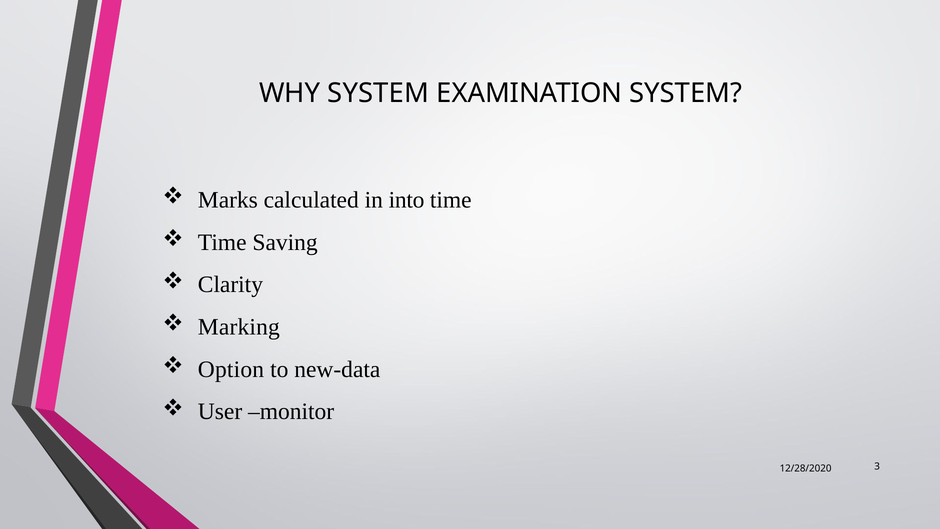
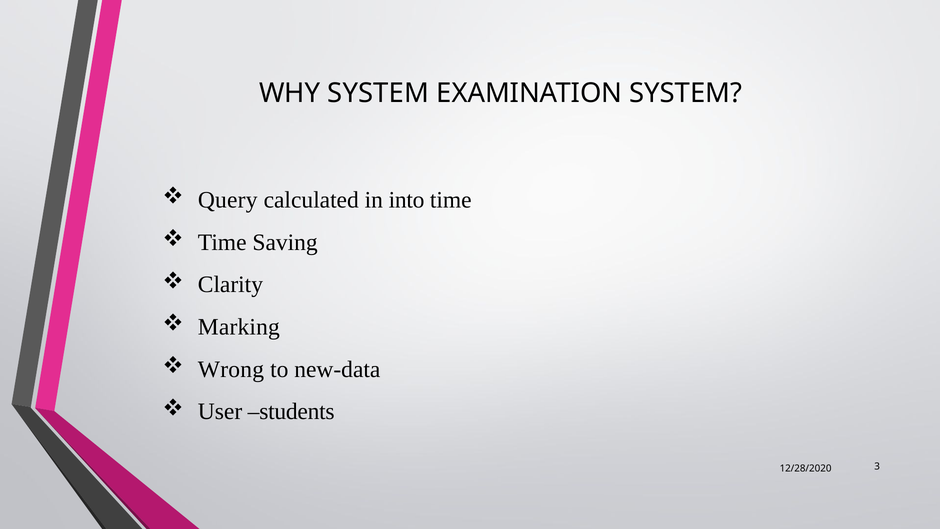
Marks: Marks -> Query
Option: Option -> Wrong
monitor: monitor -> students
